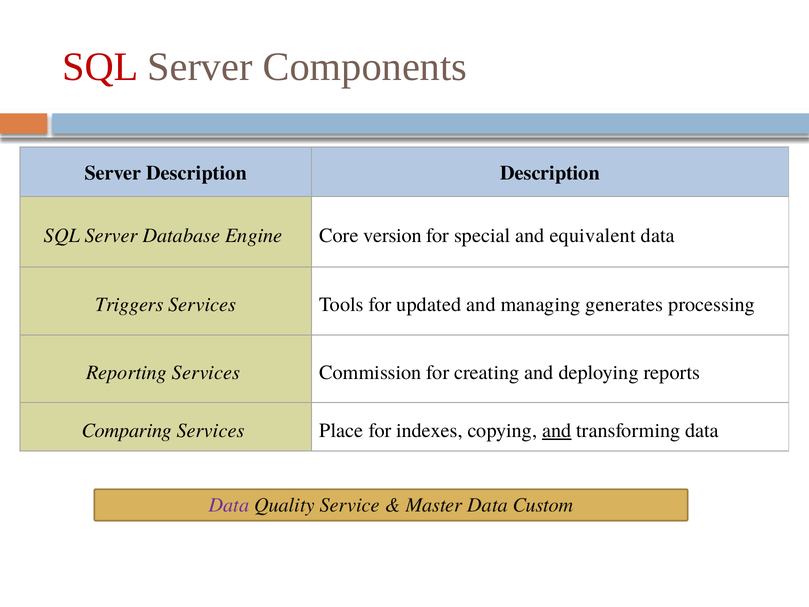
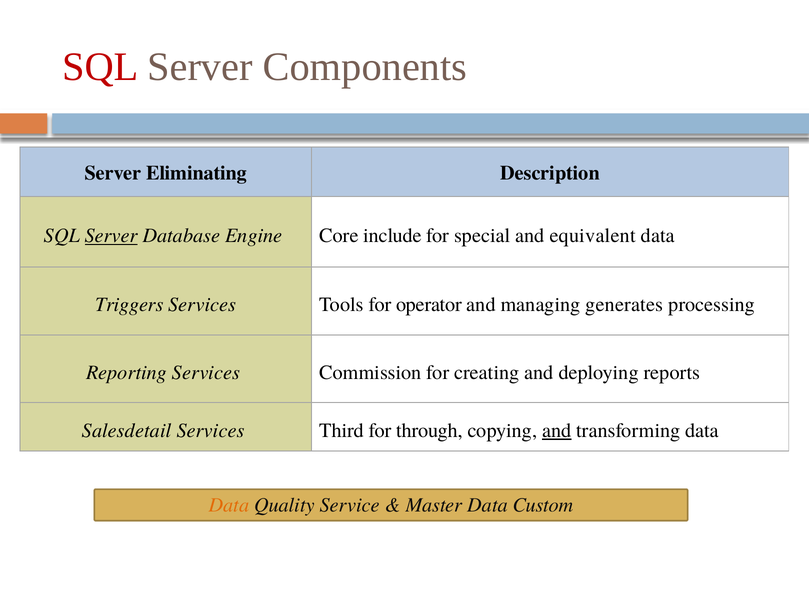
Server Description: Description -> Eliminating
Server at (111, 236) underline: none -> present
version: version -> include
updated: updated -> operator
Comparing: Comparing -> Salesdetail
Place: Place -> Third
indexes: indexes -> through
Data at (229, 505) colour: purple -> orange
